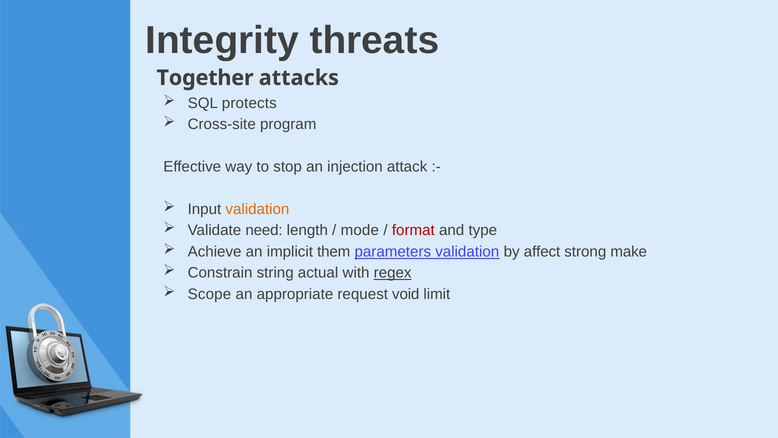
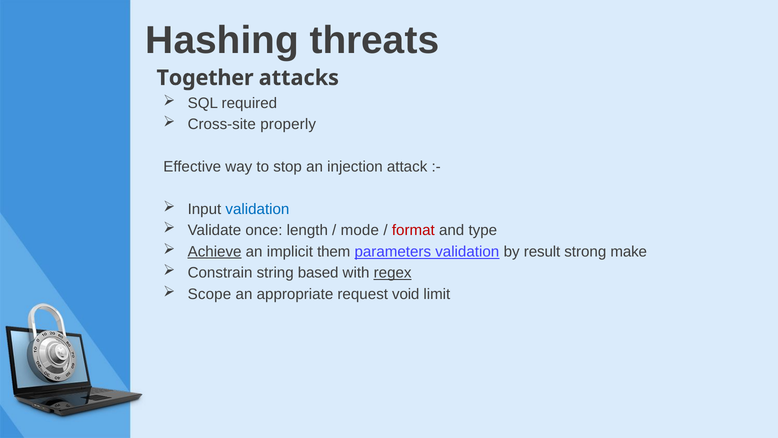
Integrity: Integrity -> Hashing
protects: protects -> required
program: program -> properly
validation at (257, 209) colour: orange -> blue
need: need -> once
Achieve underline: none -> present
affect: affect -> result
actual: actual -> based
